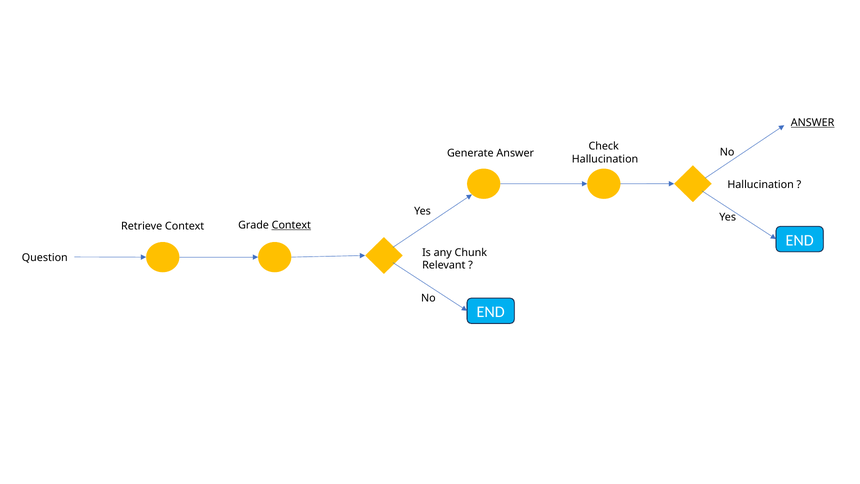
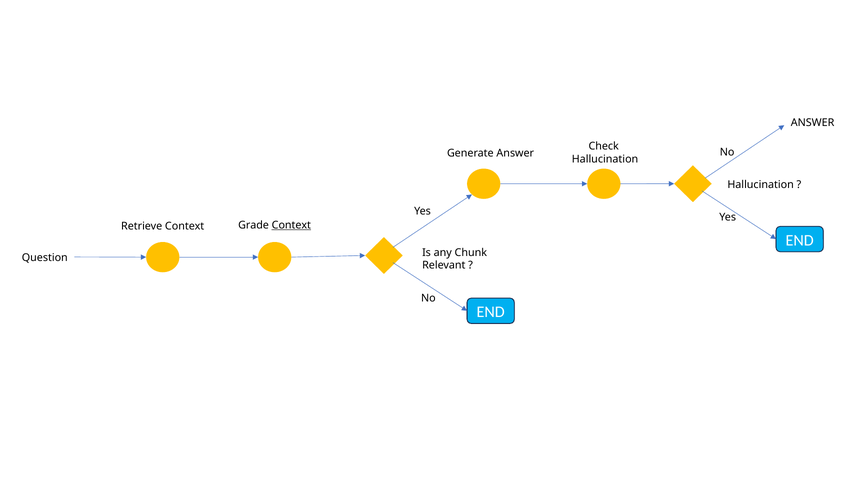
ANSWER at (813, 123) underline: present -> none
